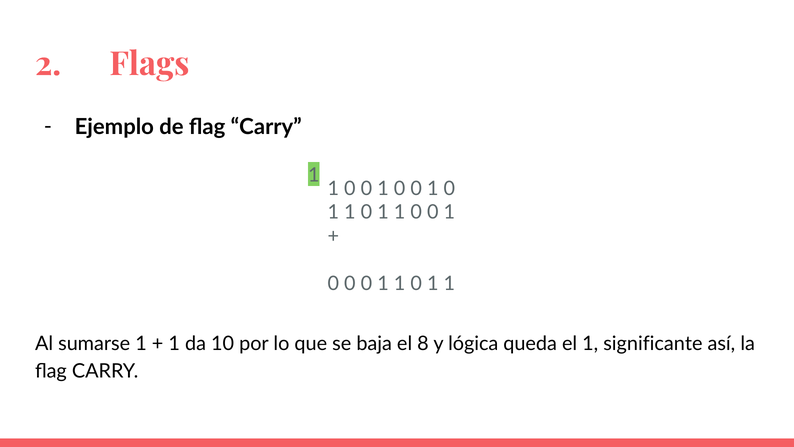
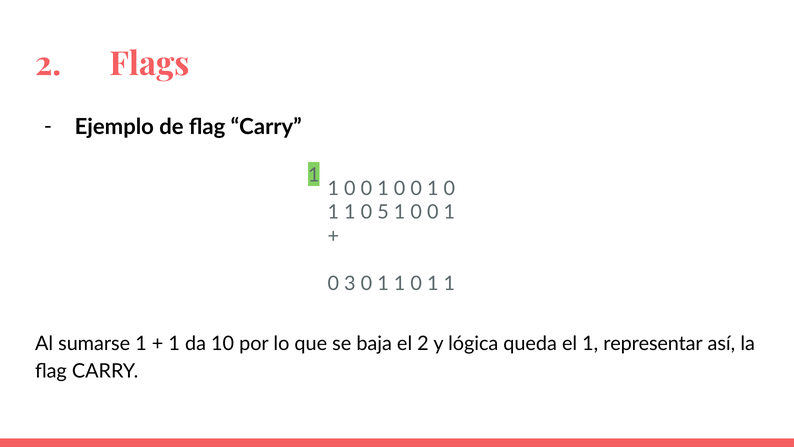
1 at (383, 212): 1 -> 5
0 at (350, 284): 0 -> 3
el 8: 8 -> 2
significante: significante -> representar
